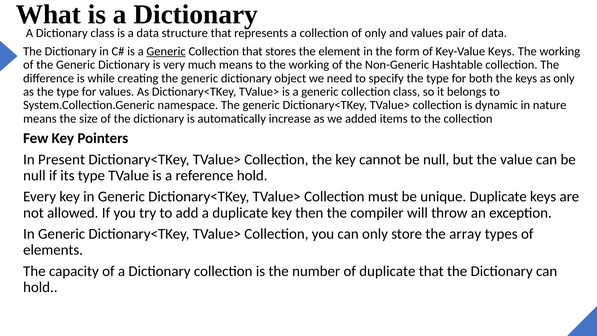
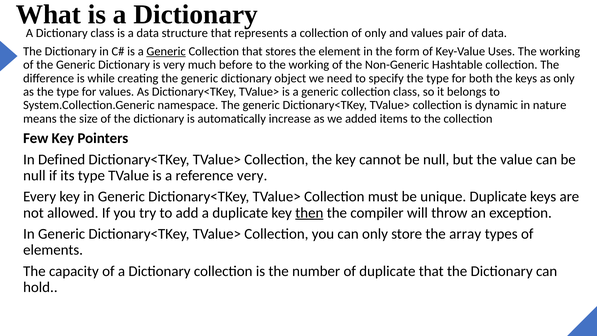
Key-Value Keys: Keys -> Uses
much means: means -> before
Present: Present -> Defined
reference hold: hold -> very
then underline: none -> present
